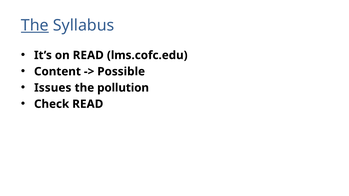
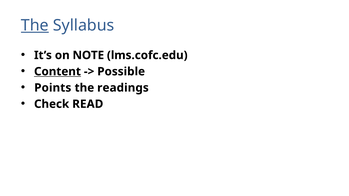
on READ: READ -> NOTE
Content underline: none -> present
Issues: Issues -> Points
pollution: pollution -> readings
